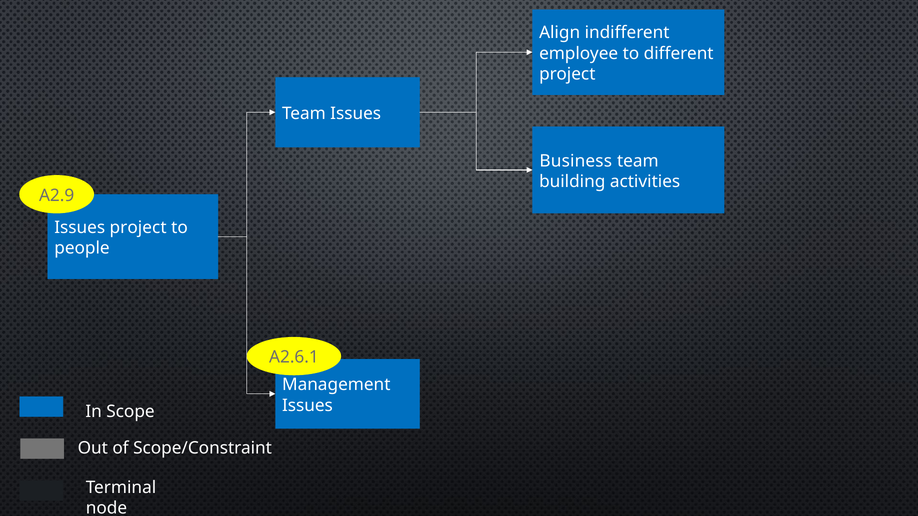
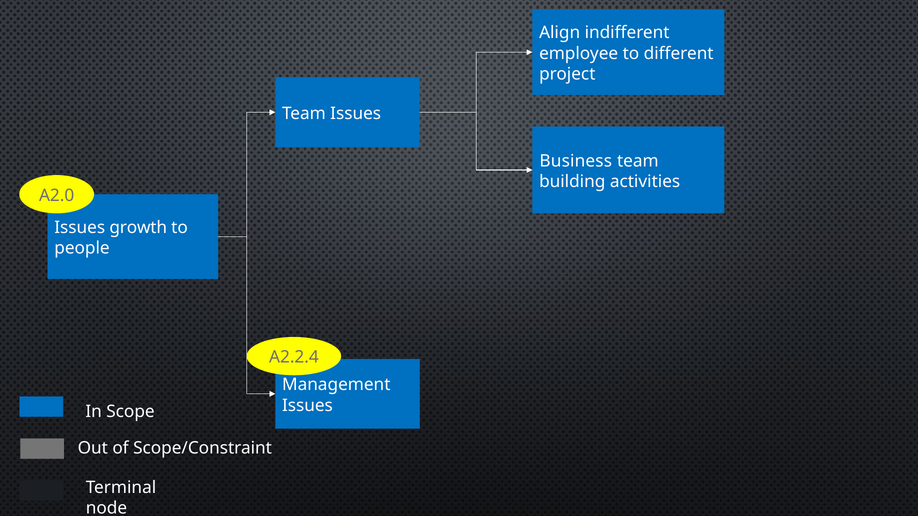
A2.9: A2.9 -> A2.0
Issues project: project -> growth
A2.6.1: A2.6.1 -> A2.2.4
